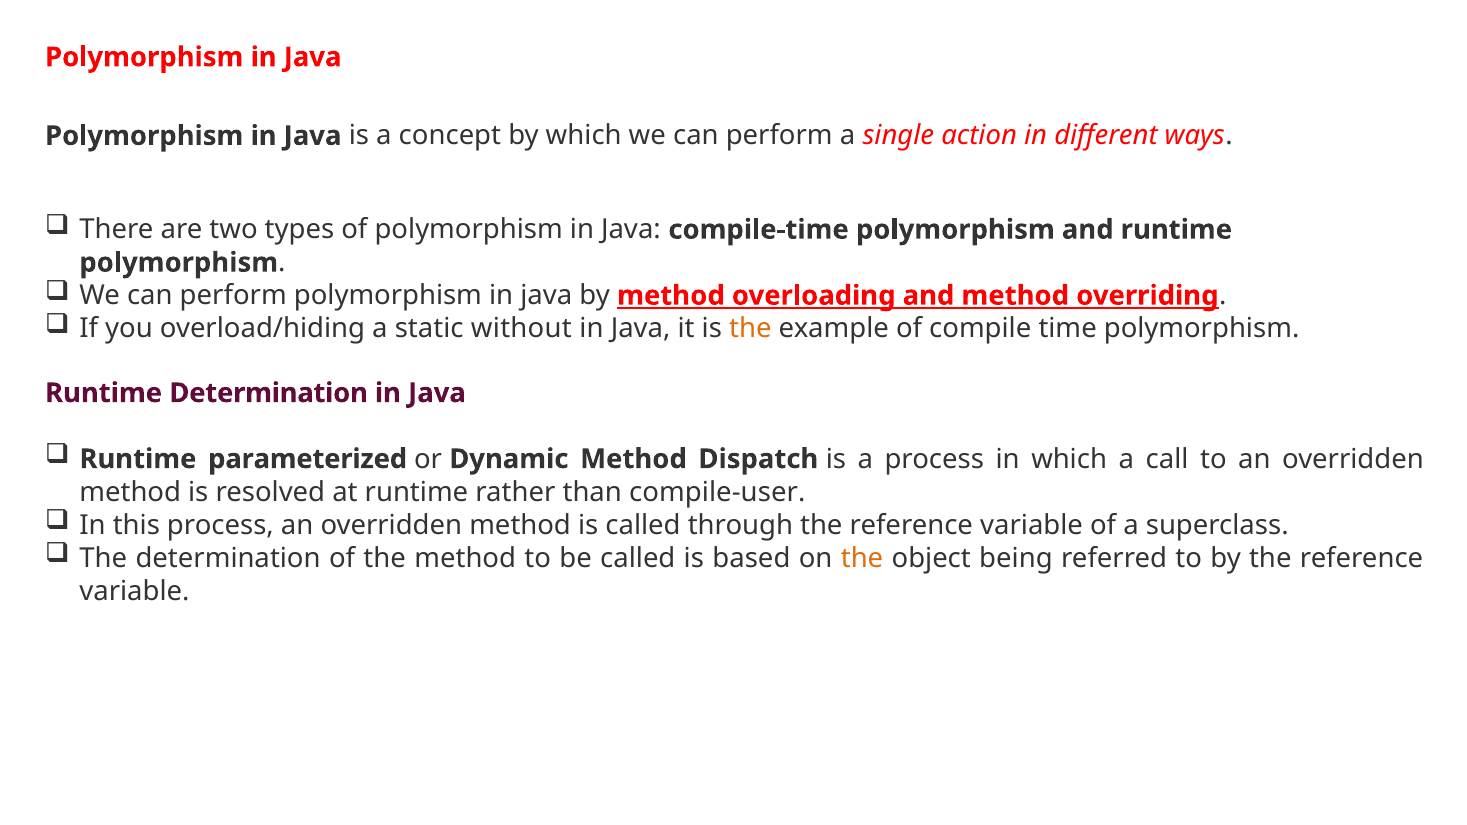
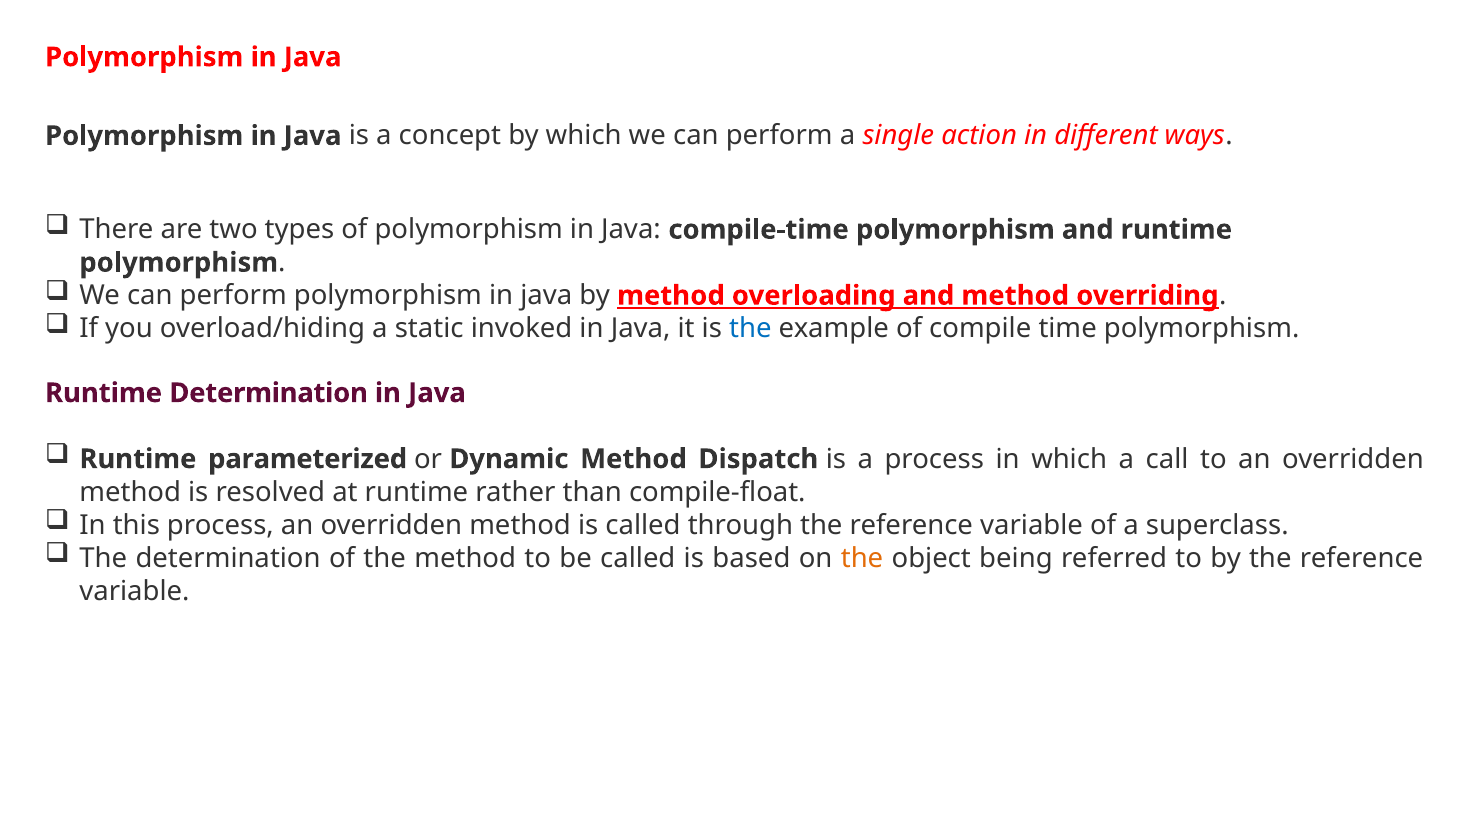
without: without -> invoked
the at (750, 329) colour: orange -> blue
compile-user: compile-user -> compile-float
